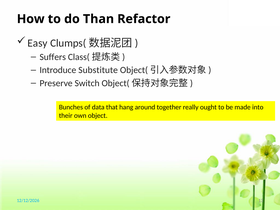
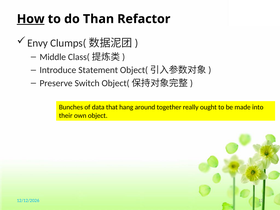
How underline: none -> present
Easy: Easy -> Envy
Suffers: Suffers -> Middle
Substitute: Substitute -> Statement
